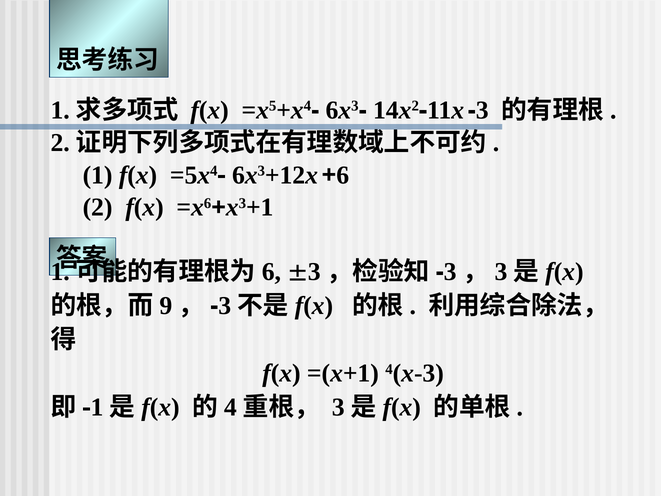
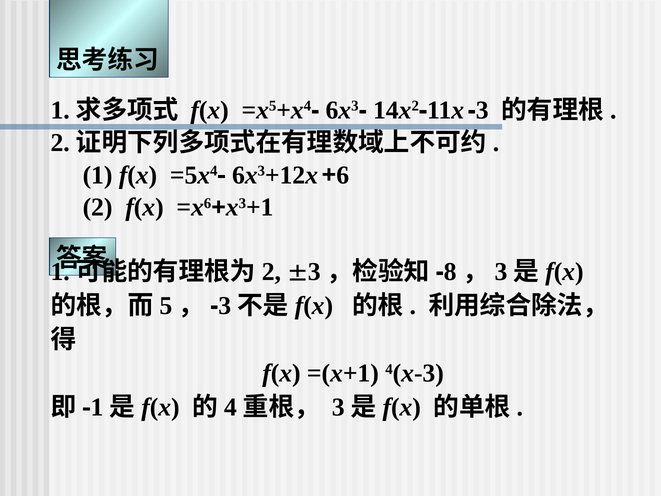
6 at (271, 272): 6 -> 2
3 at (450, 272): 3 -> 8
9: 9 -> 5
